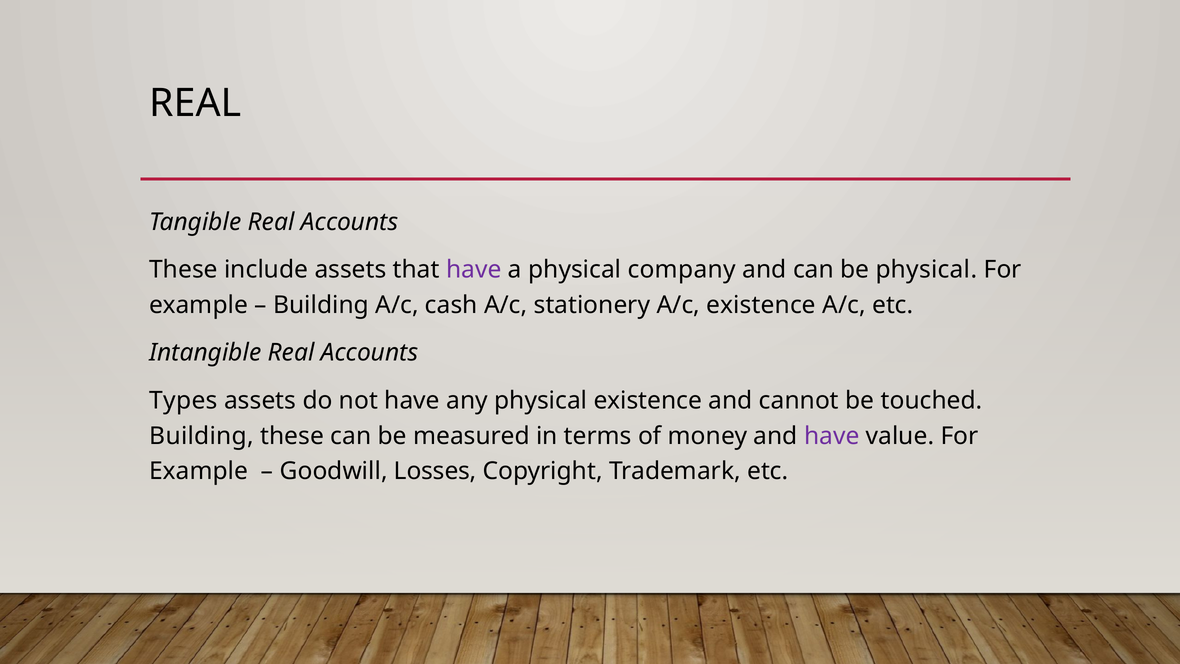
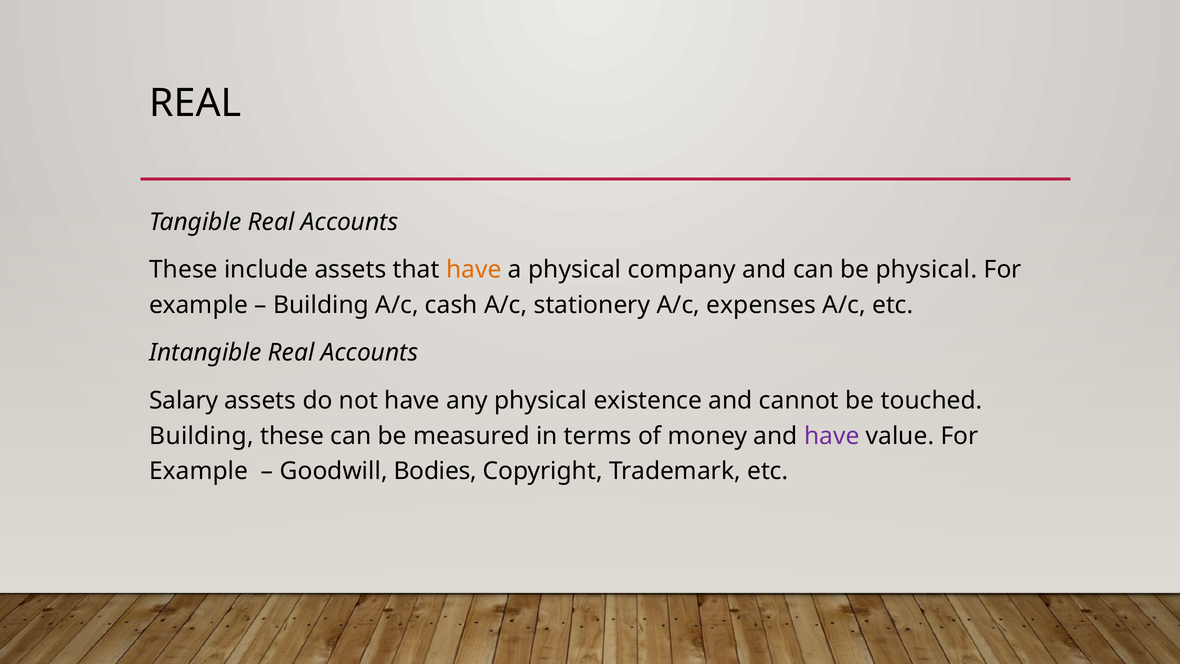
have at (474, 270) colour: purple -> orange
A/c existence: existence -> expenses
Types: Types -> Salary
Losses: Losses -> Bodies
